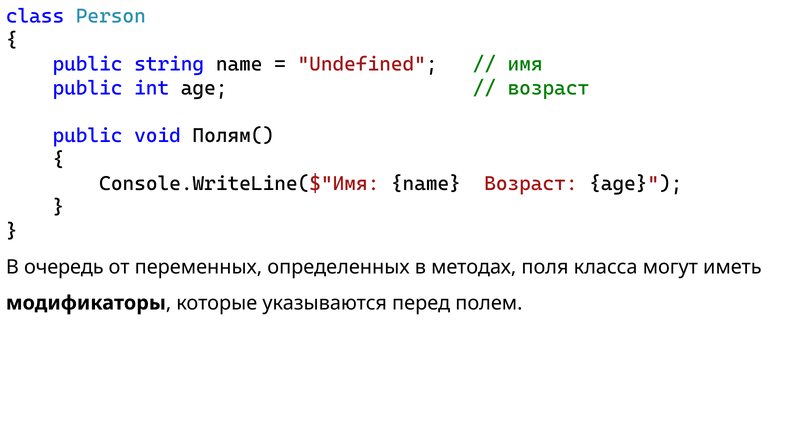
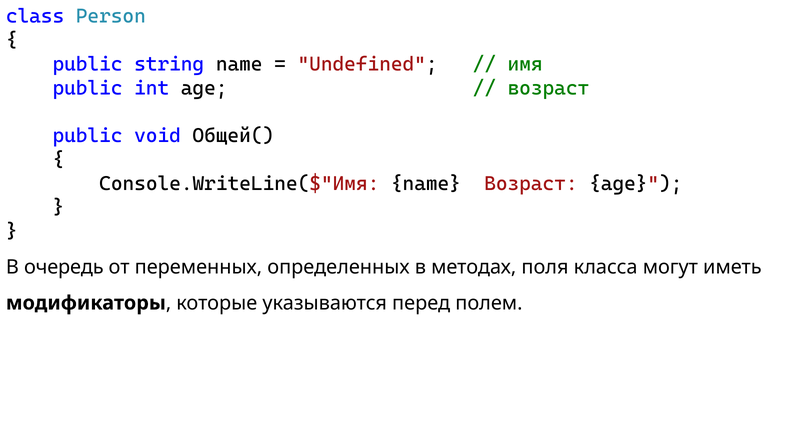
Полям(: Полям( -> Общей(
